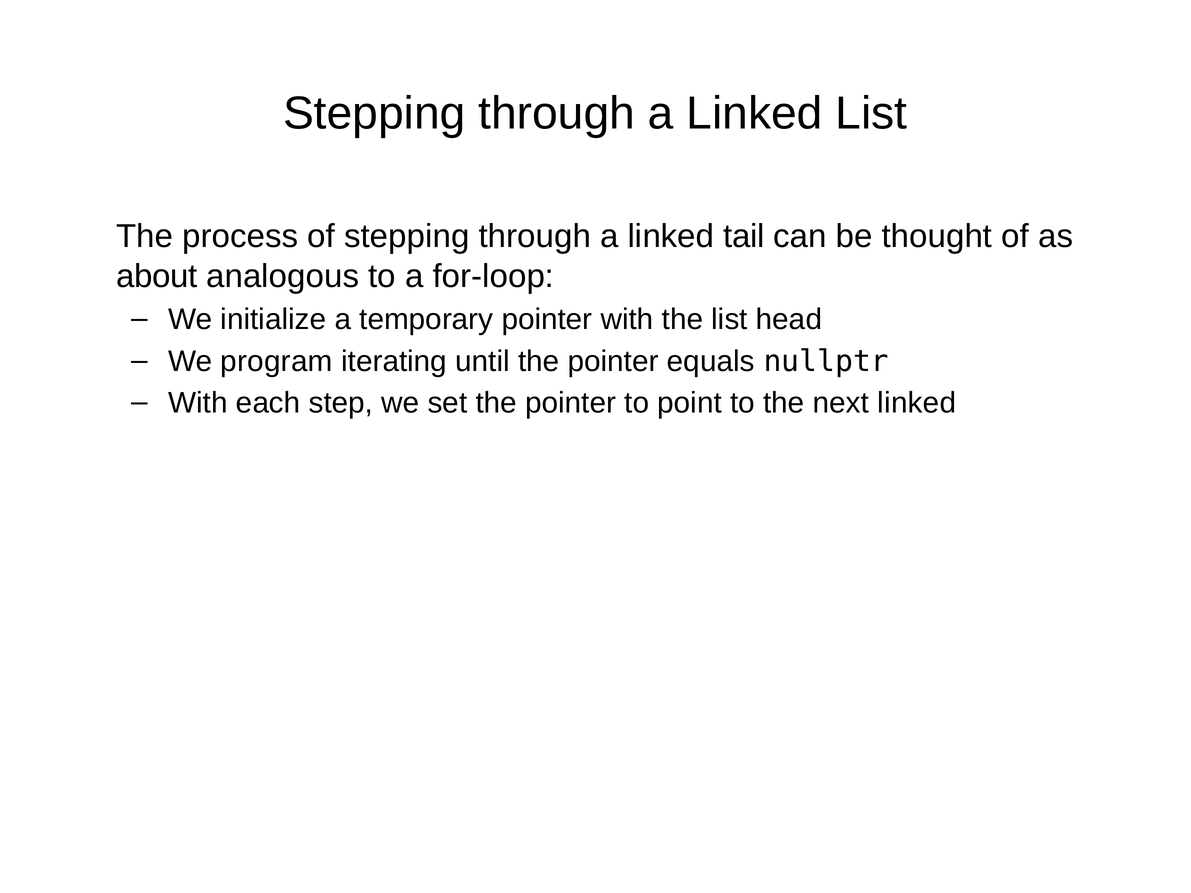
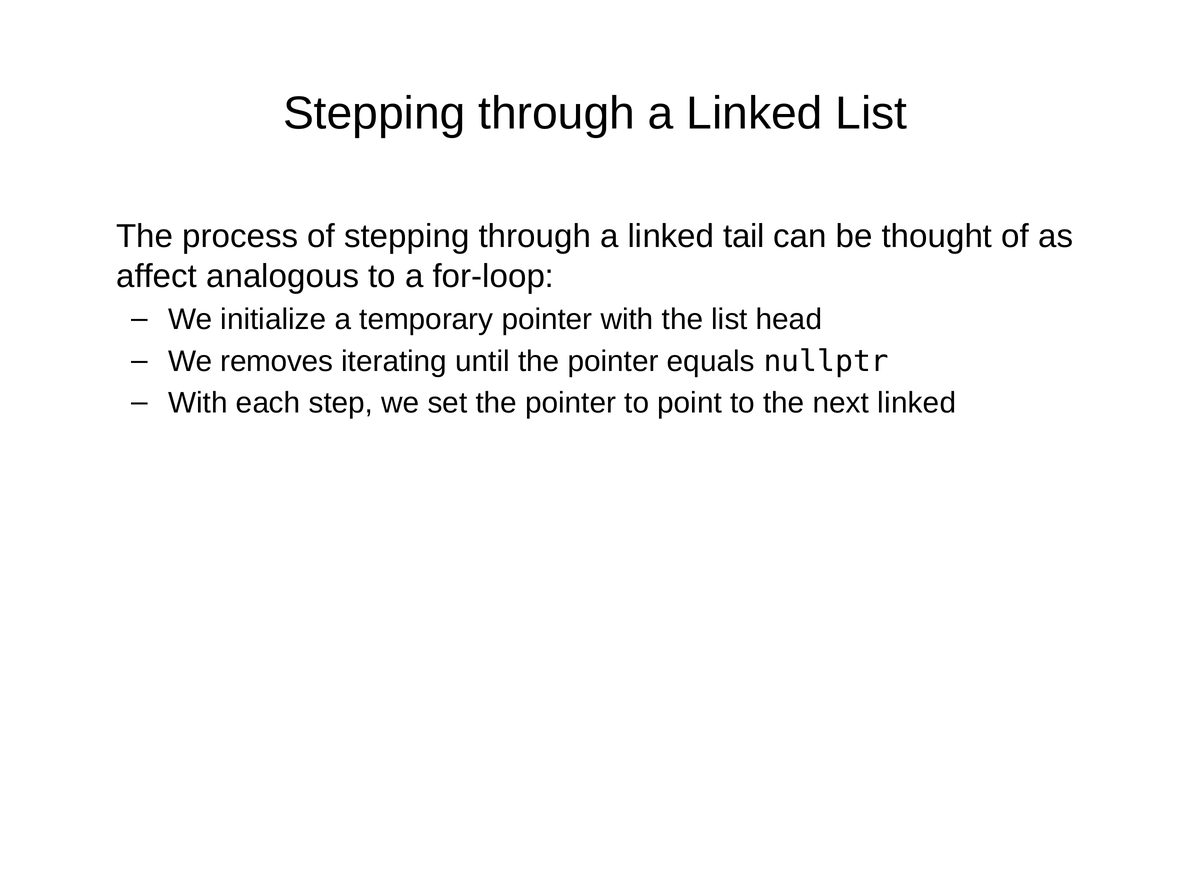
about: about -> affect
program: program -> removes
